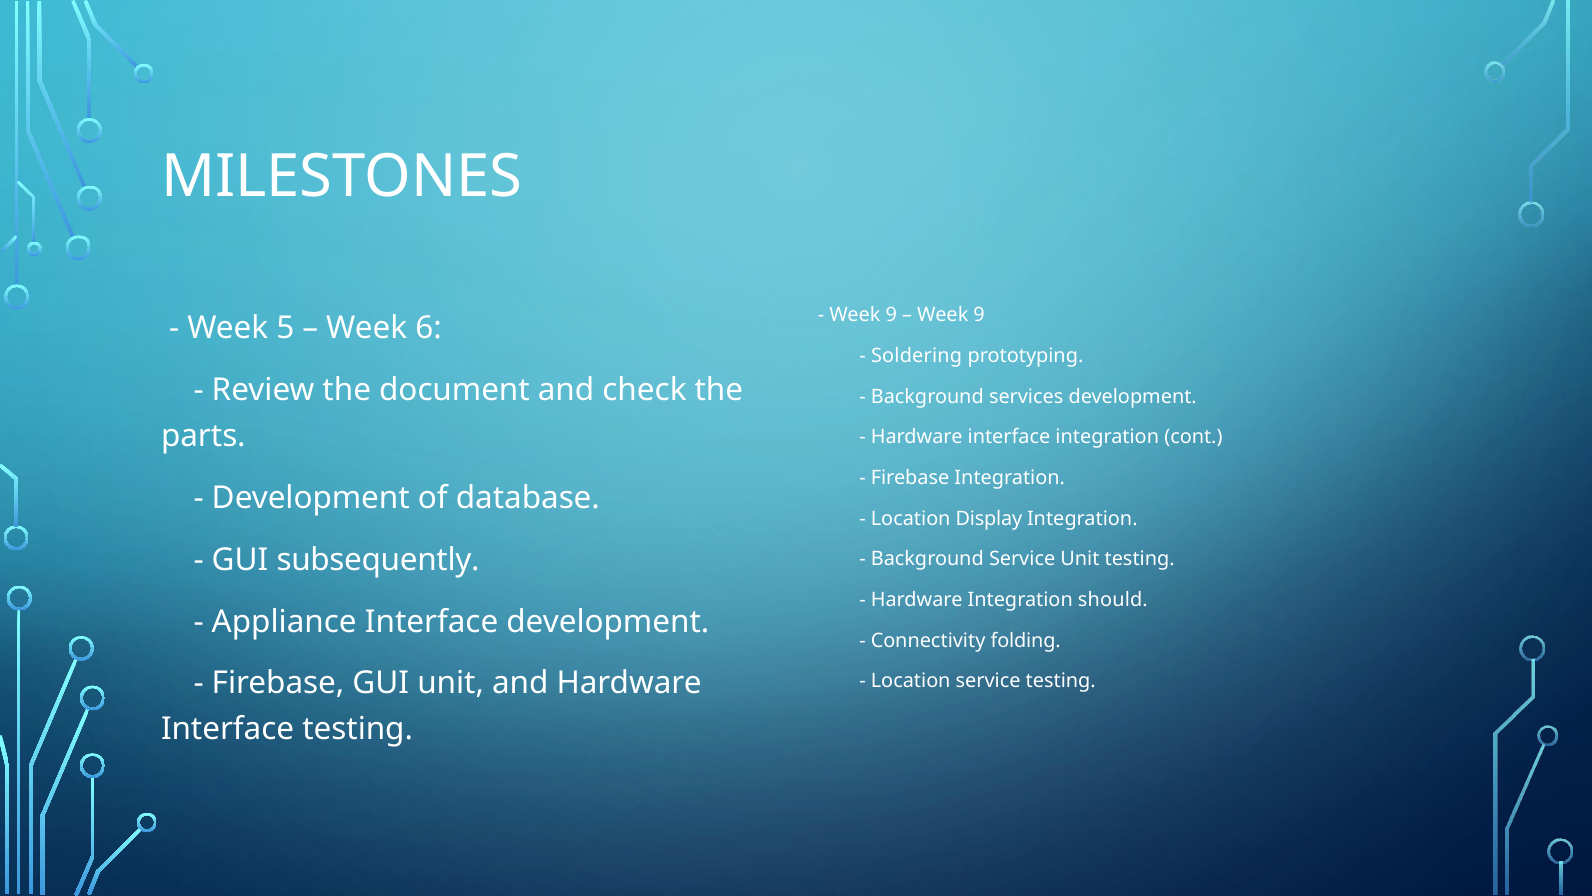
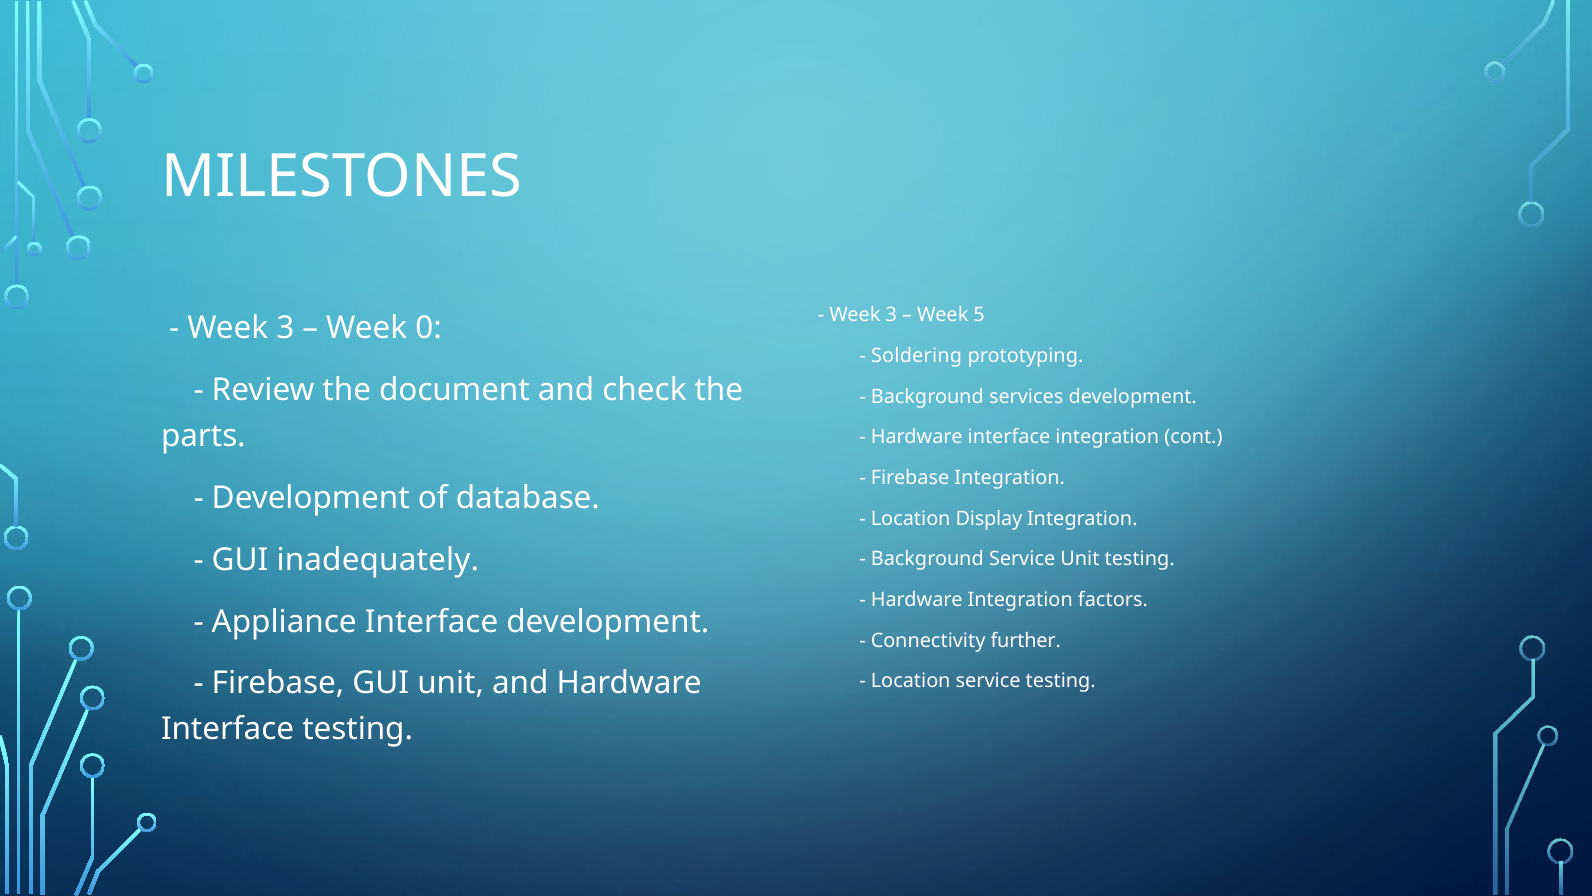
9 at (891, 315): 9 -> 3
9 at (979, 315): 9 -> 5
5 at (285, 328): 5 -> 3
6: 6 -> 0
subsequently: subsequently -> inadequately
should: should -> factors
folding: folding -> further
